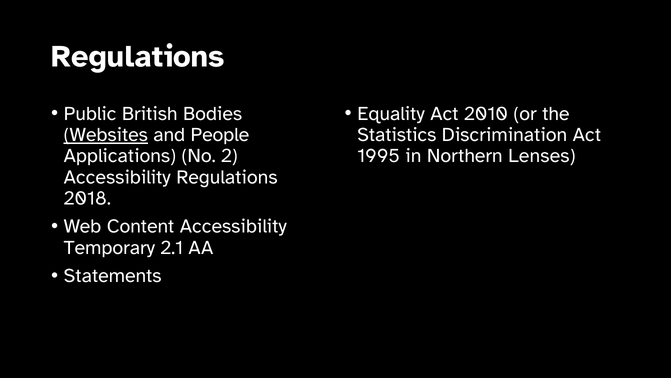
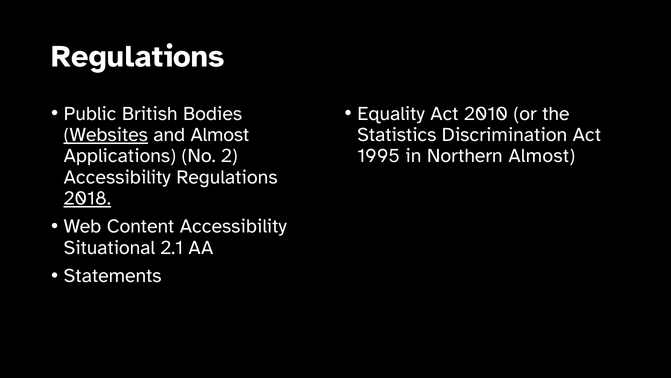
and People: People -> Almost
Northern Lenses: Lenses -> Almost
2018 underline: none -> present
Temporary: Temporary -> Situational
